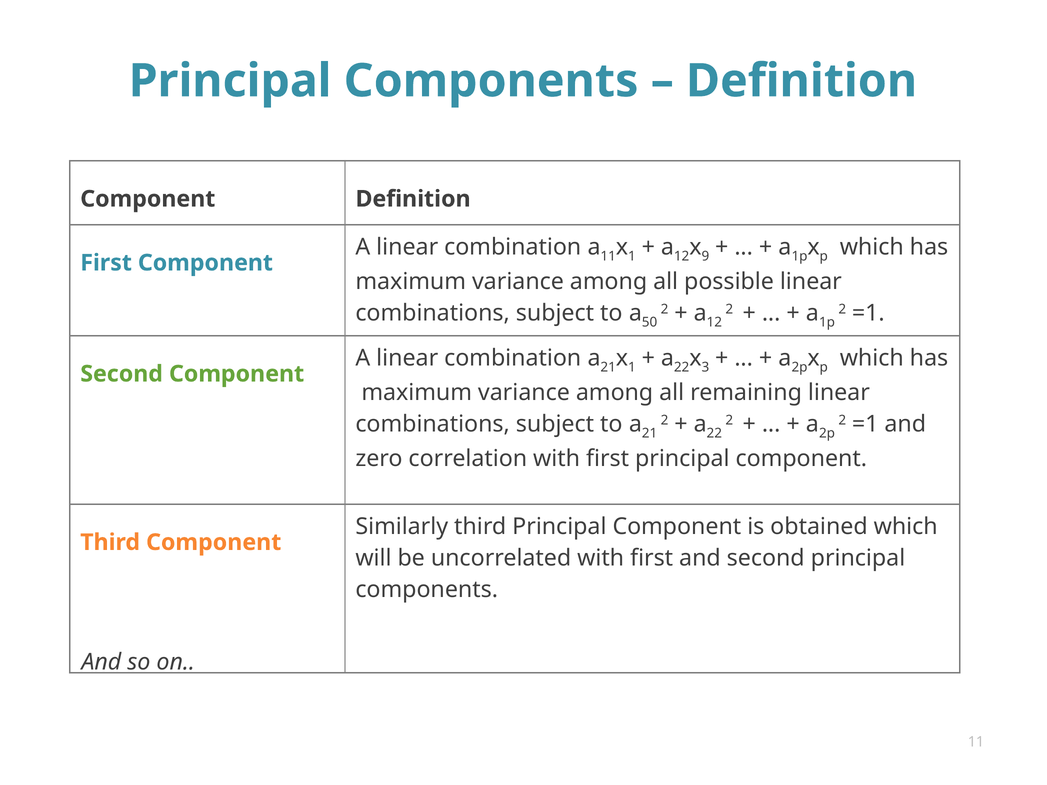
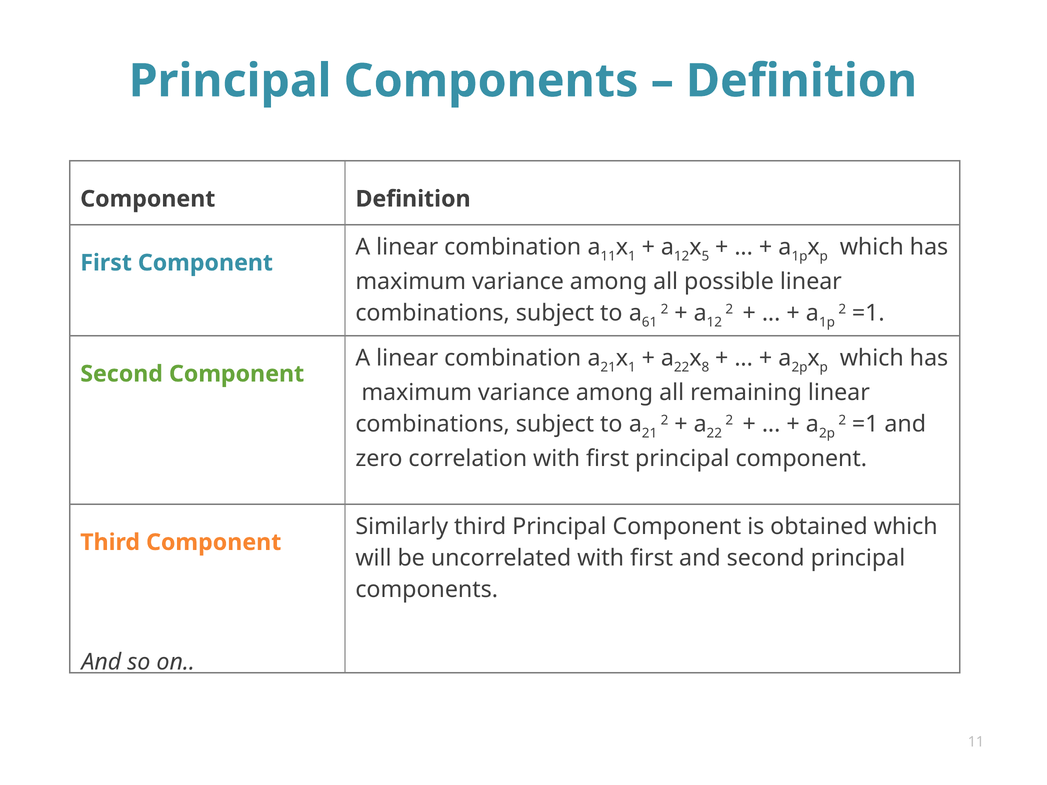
9: 9 -> 5
50: 50 -> 61
3: 3 -> 8
